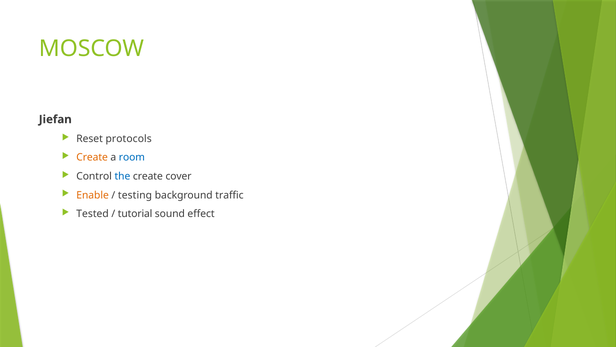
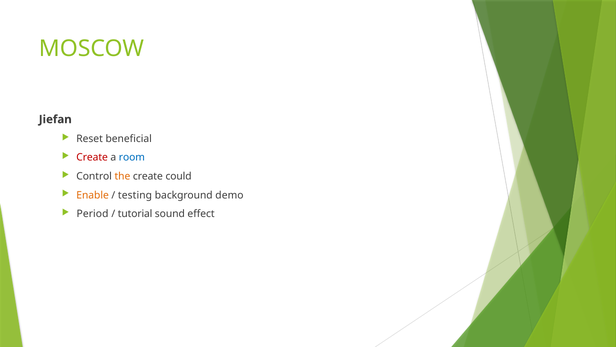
protocols: protocols -> beneficial
Create at (92, 157) colour: orange -> red
the colour: blue -> orange
cover: cover -> could
traffic: traffic -> demo
Tested: Tested -> Period
